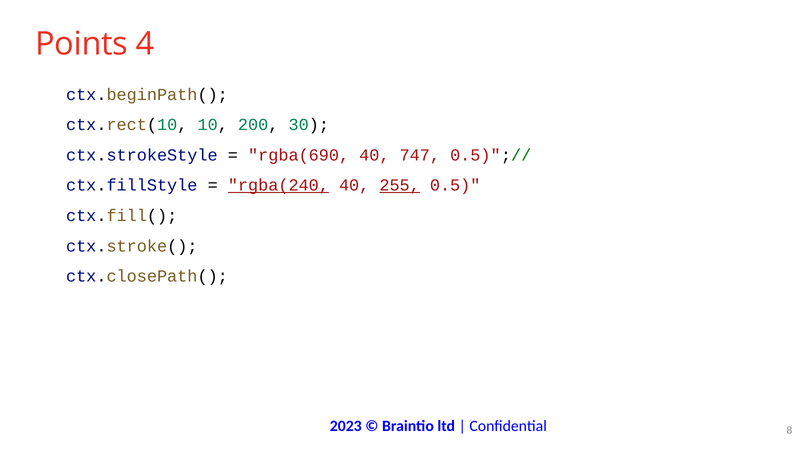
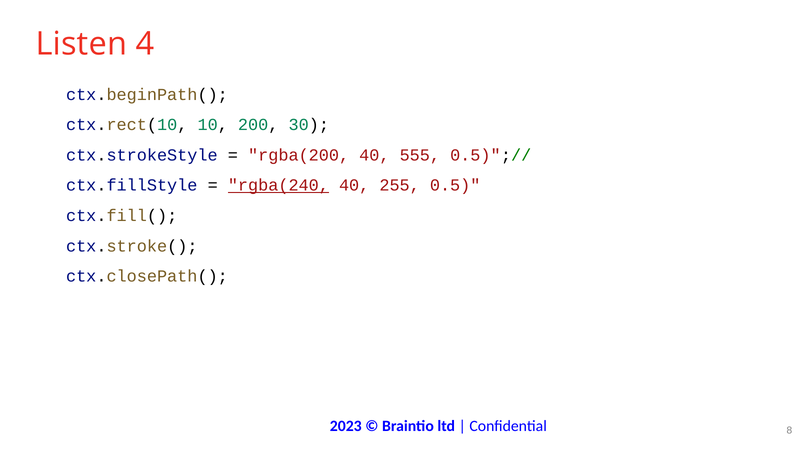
Points: Points -> Listen
rgba(690: rgba(690 -> rgba(200
747: 747 -> 555
255 underline: present -> none
